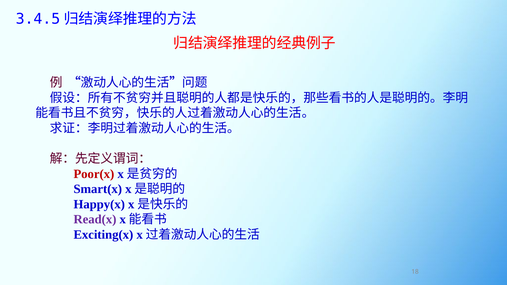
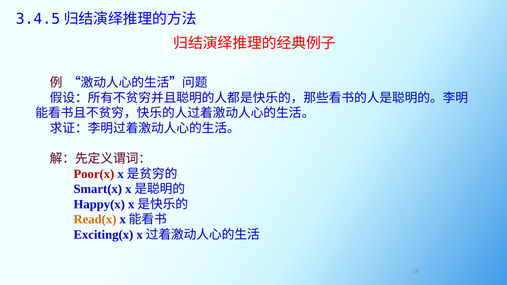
Read(x colour: purple -> orange
